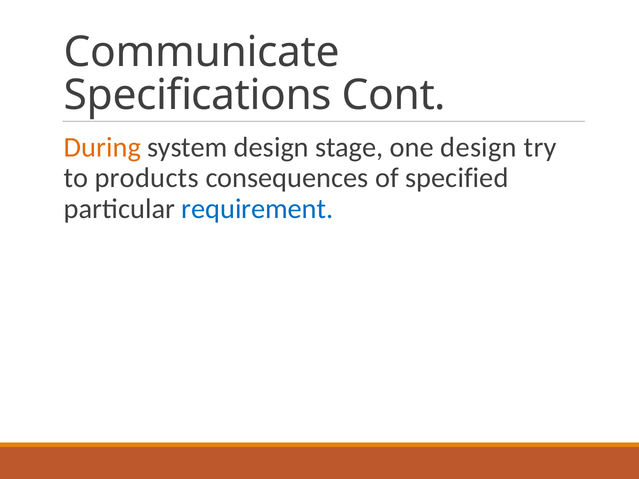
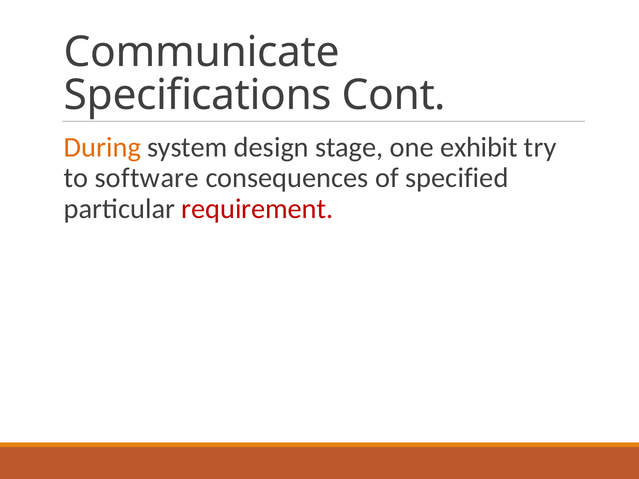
one design: design -> exhibit
products: products -> software
requirement colour: blue -> red
